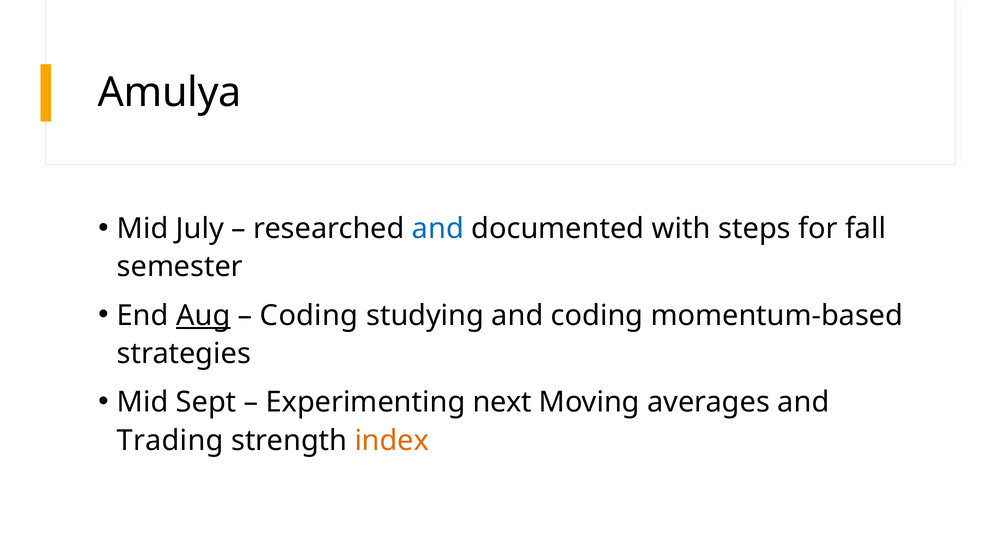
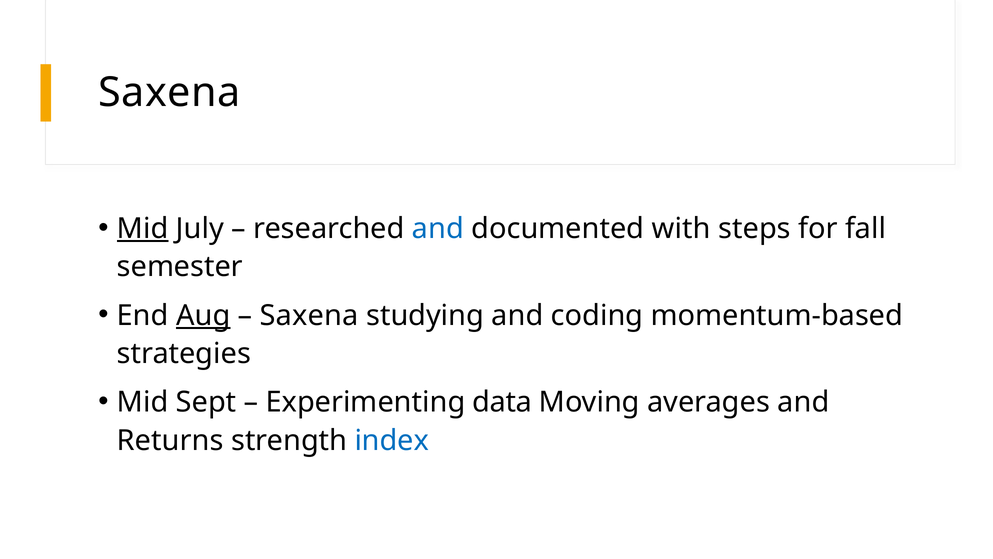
Amulya at (170, 92): Amulya -> Saxena
Mid at (143, 228) underline: none -> present
Coding at (309, 315): Coding -> Saxena
next: next -> data
Trading: Trading -> Returns
index colour: orange -> blue
